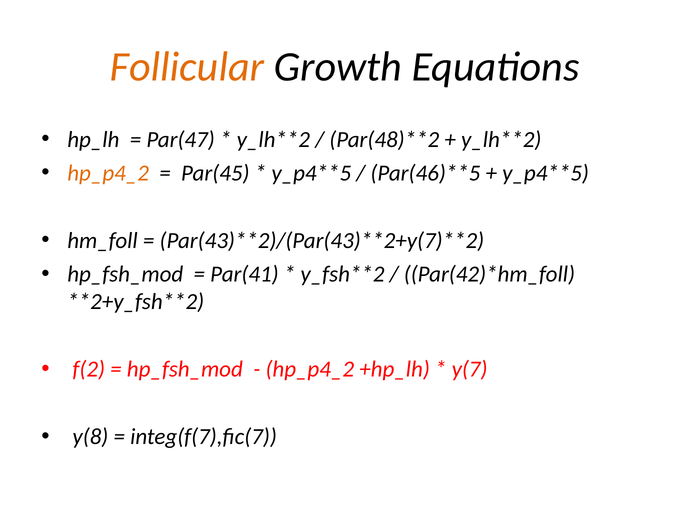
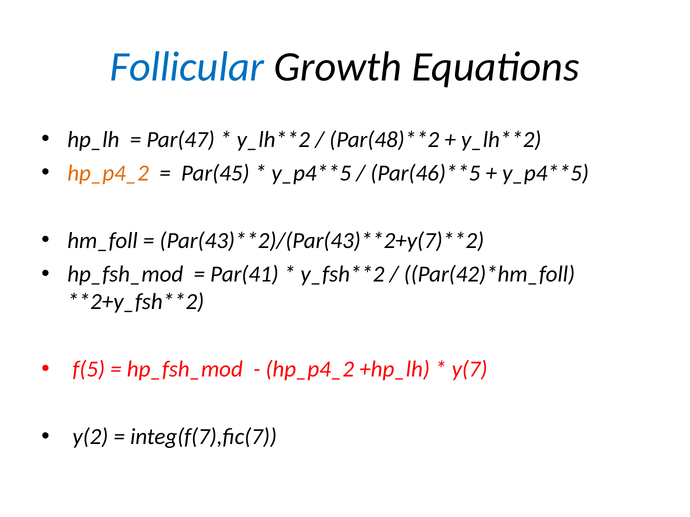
Follicular colour: orange -> blue
f(2: f(2 -> f(5
y(8: y(8 -> y(2
